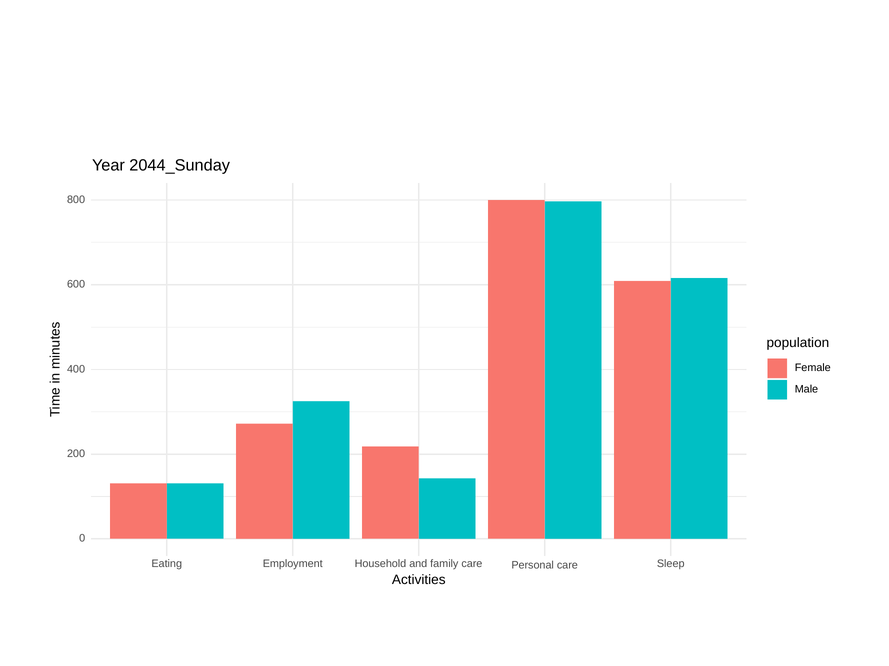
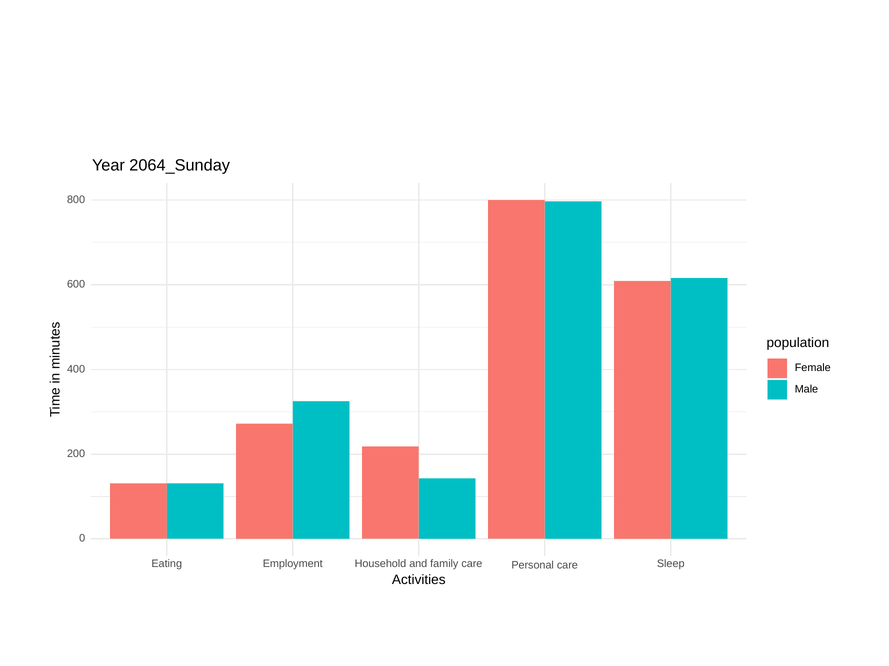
2044_Sunday: 2044_Sunday -> 2064_Sunday
